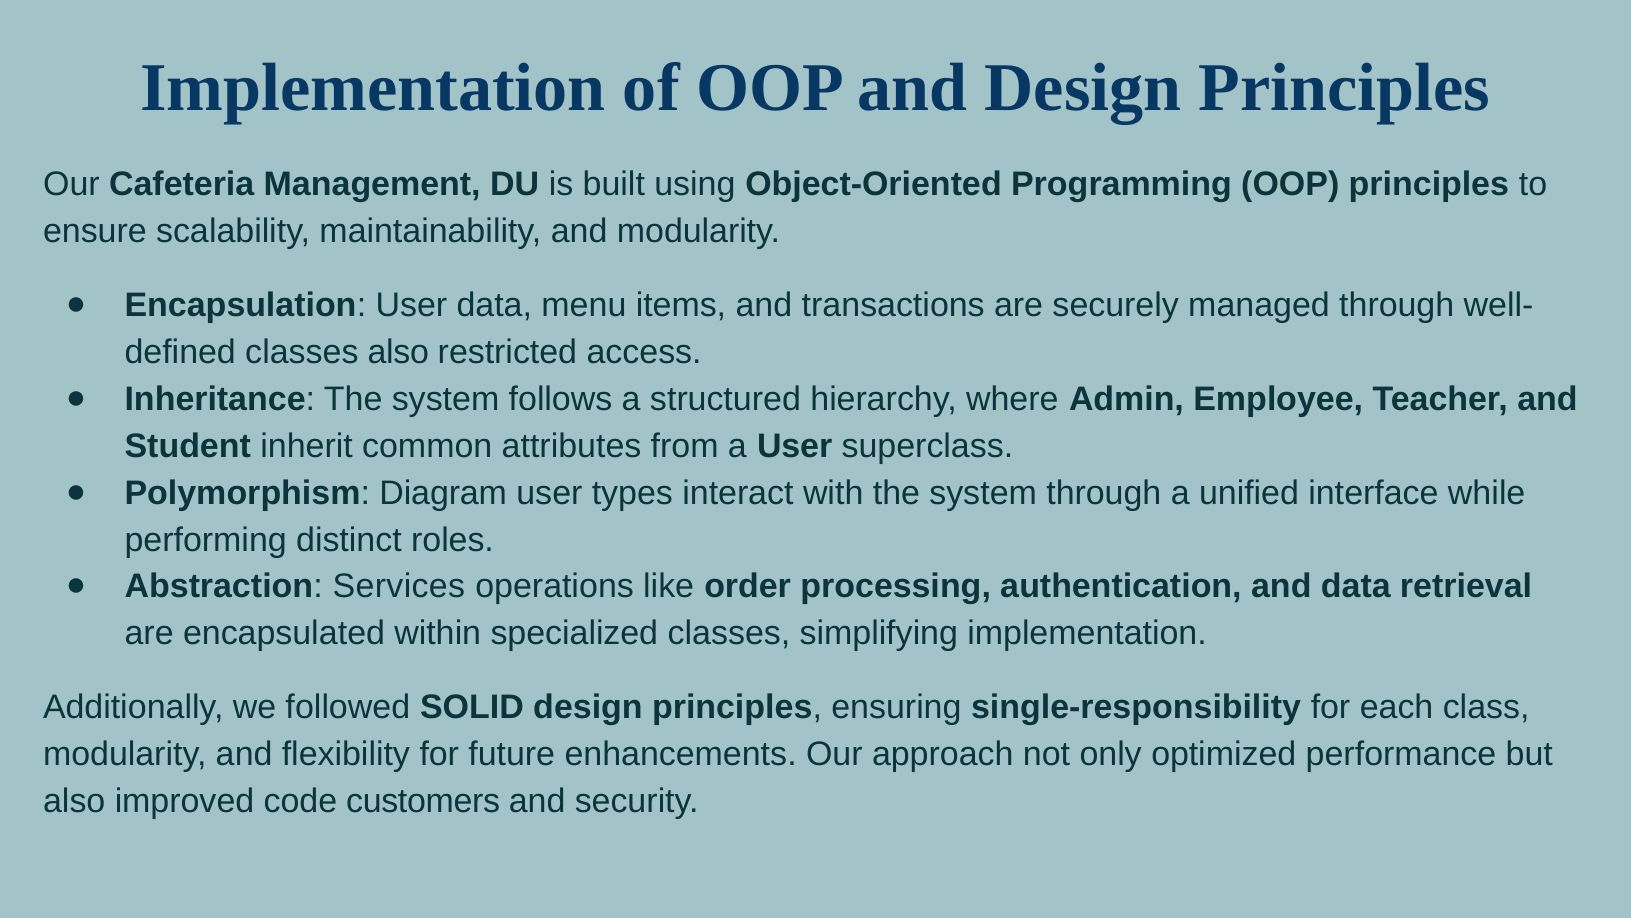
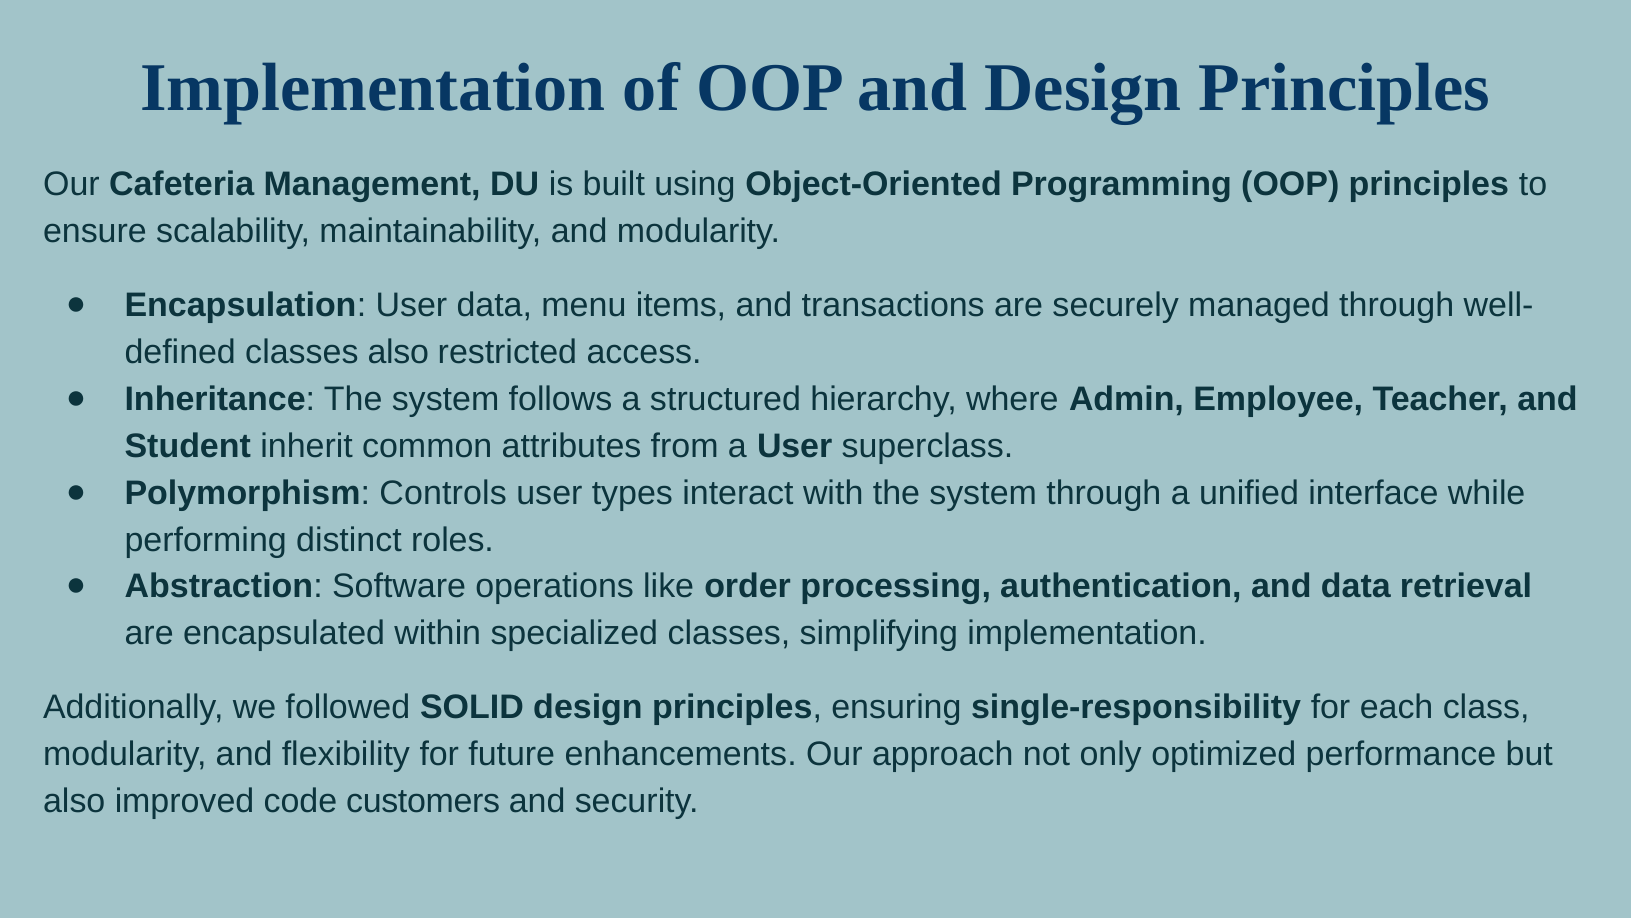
Diagram: Diagram -> Controls
Services: Services -> Software
